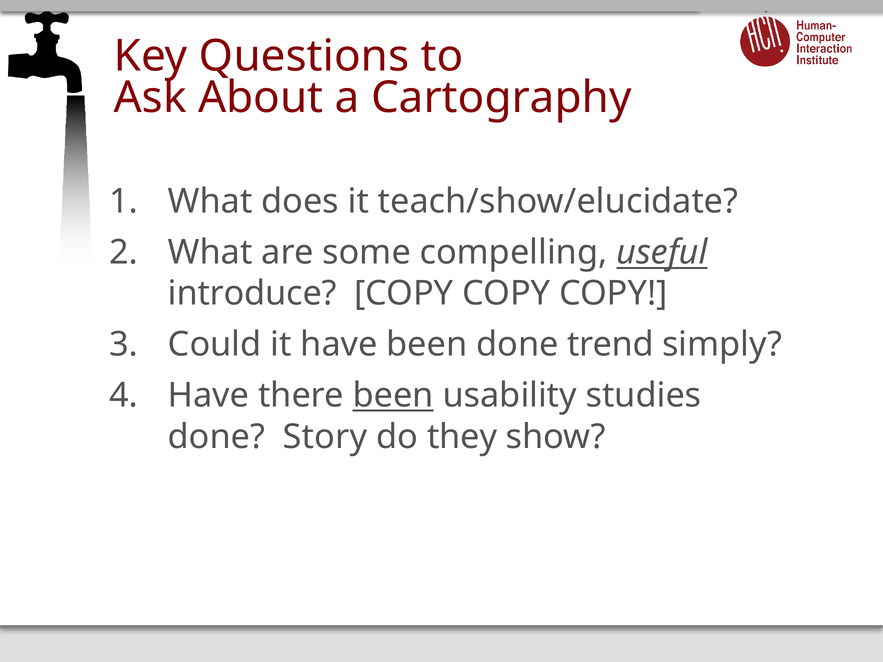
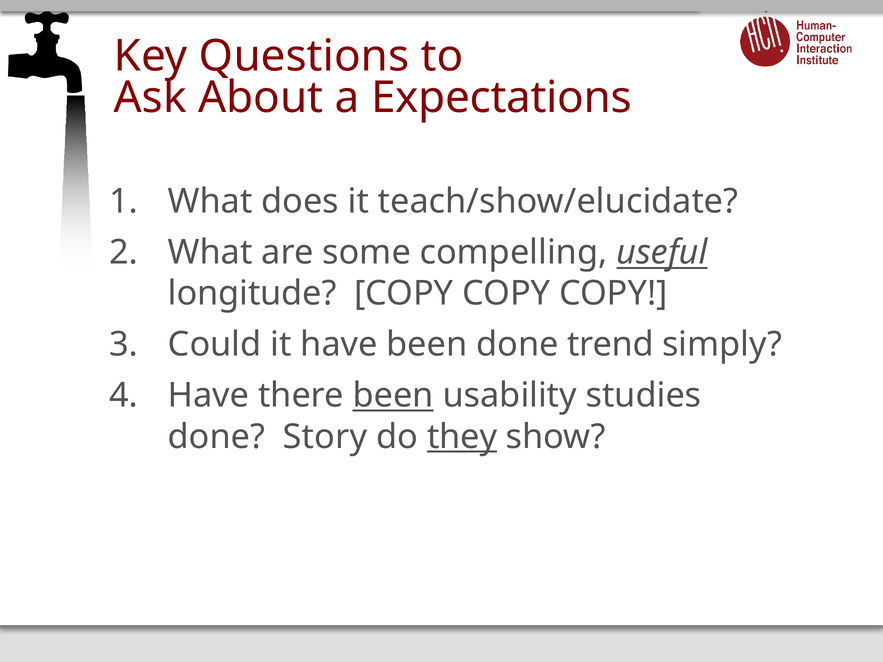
Cartography: Cartography -> Expectations
introduce: introduce -> longitude
they underline: none -> present
